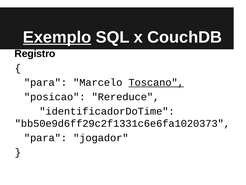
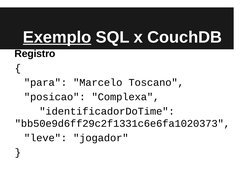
Toscano underline: present -> none
Rereduce: Rereduce -> Complexa
para at (46, 138): para -> leve
